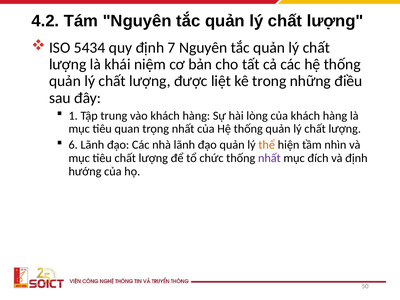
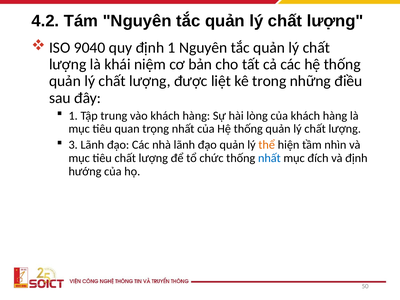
5434: 5434 -> 9040
định 7: 7 -> 1
6: 6 -> 3
nhất at (269, 158) colour: purple -> blue
